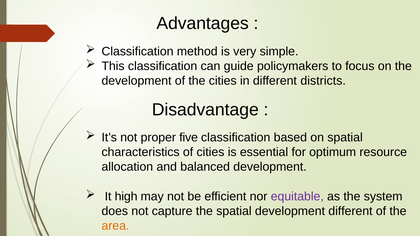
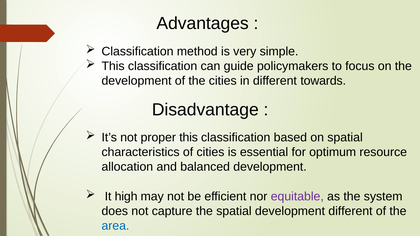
districts: districts -> towards
proper five: five -> this
area colour: orange -> blue
